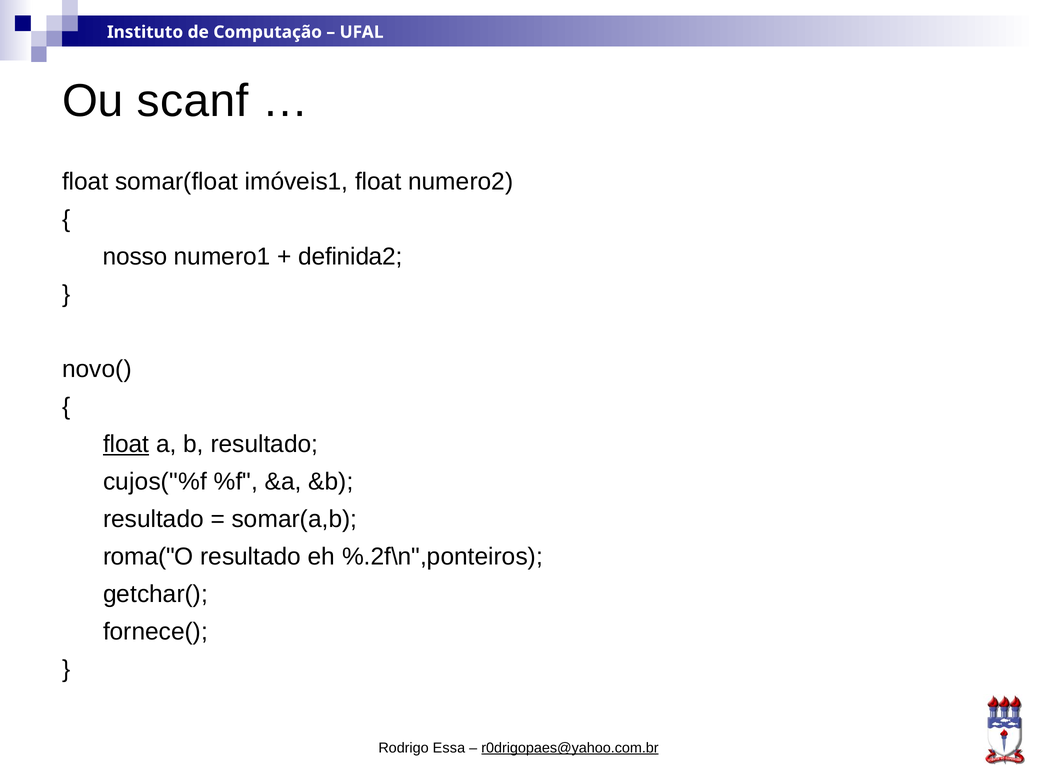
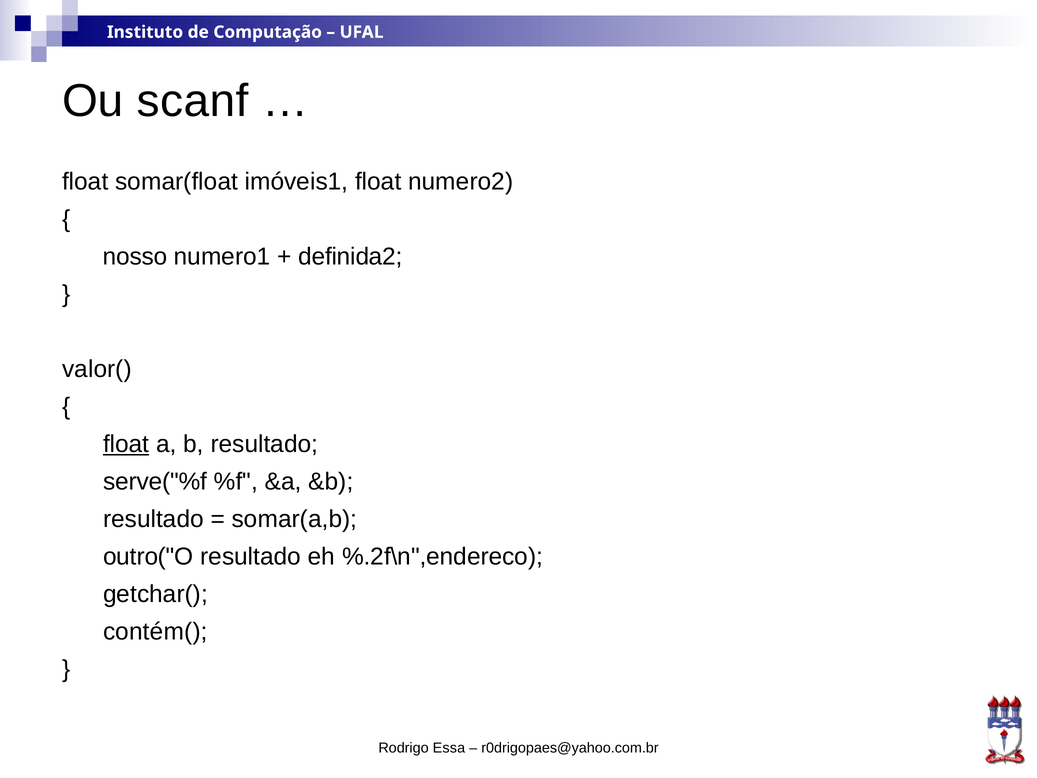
novo(: novo( -> valor(
cujos("%f: cujos("%f -> serve("%f
roma("O: roma("O -> outro("O
%.2f\n",ponteiros: %.2f\n",ponteiros -> %.2f\n",endereco
fornece(: fornece( -> contém(
r0drigopaes@yahoo.com.br underline: present -> none
